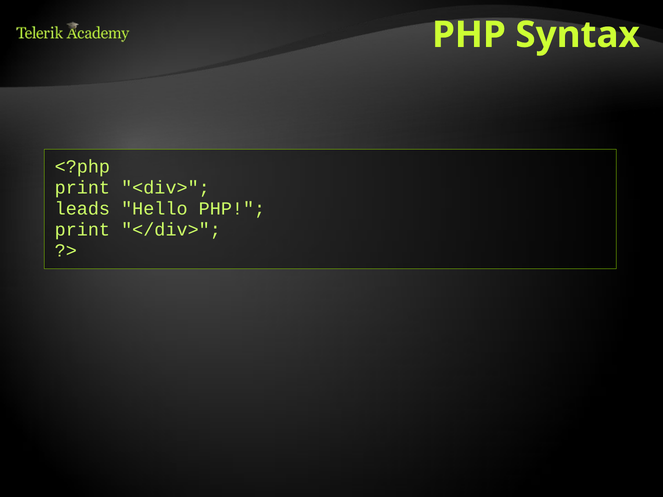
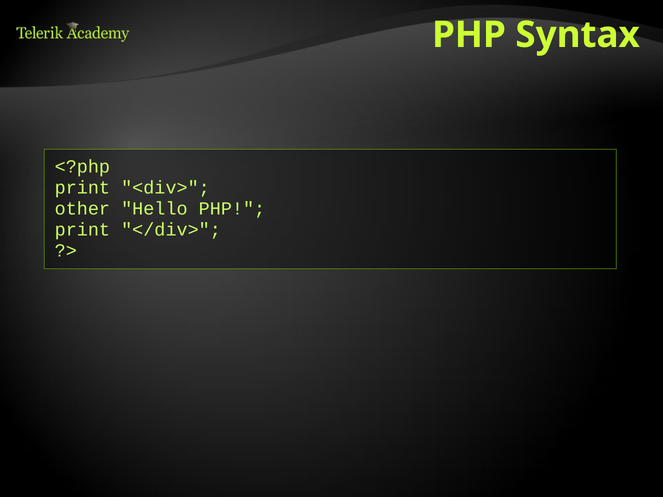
leads: leads -> other
